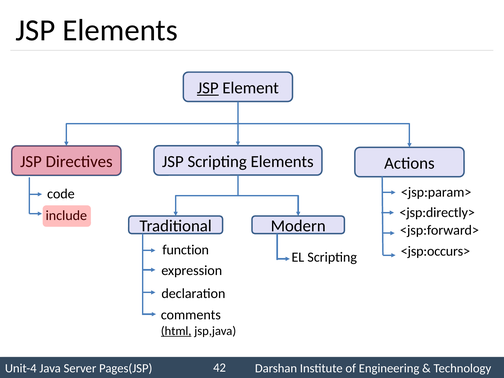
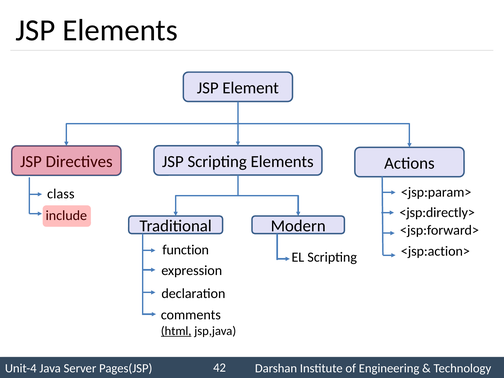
JSP at (208, 88) underline: present -> none
code: code -> class
<jsp:occurs>: <jsp:occurs> -> <jsp:action>
